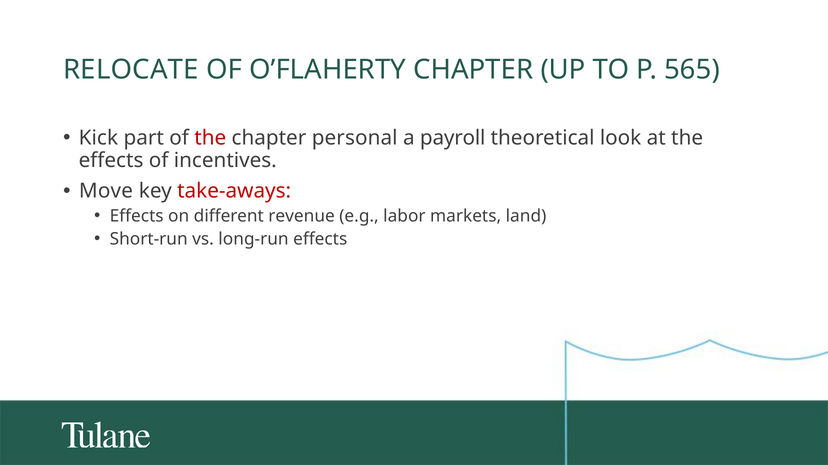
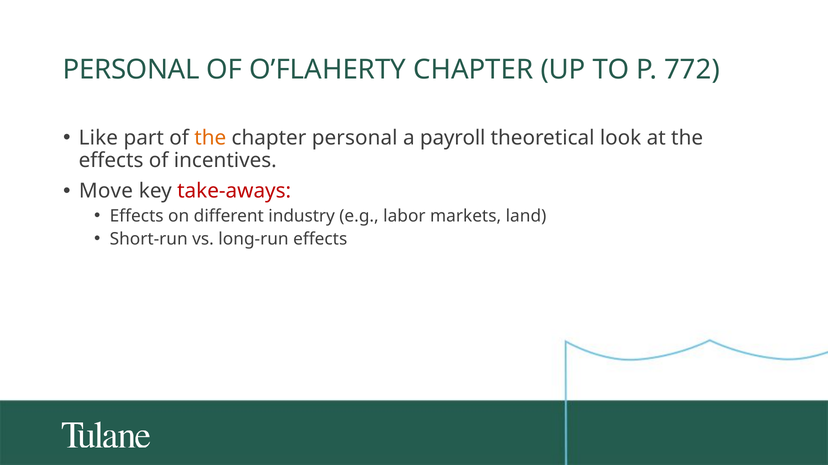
RELOCATE at (131, 70): RELOCATE -> PERSONAL
565: 565 -> 772
Kick: Kick -> Like
the at (210, 138) colour: red -> orange
revenue: revenue -> industry
